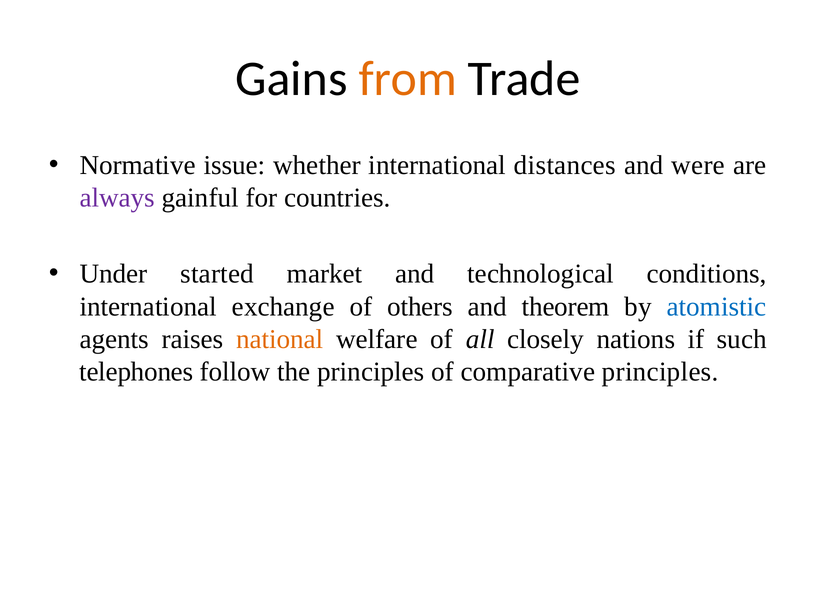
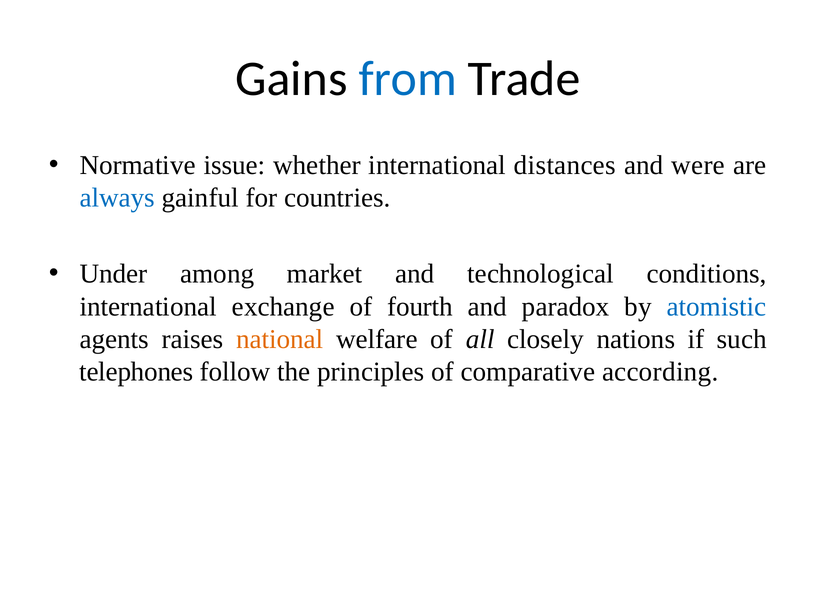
from colour: orange -> blue
always colour: purple -> blue
started: started -> among
others: others -> fourth
theorem: theorem -> paradox
comparative principles: principles -> according
